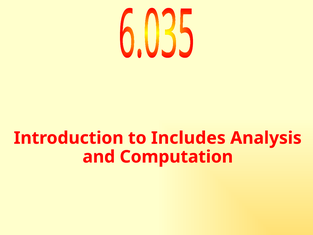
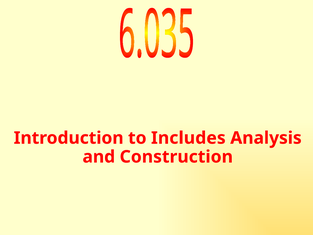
Computation: Computation -> Construction
